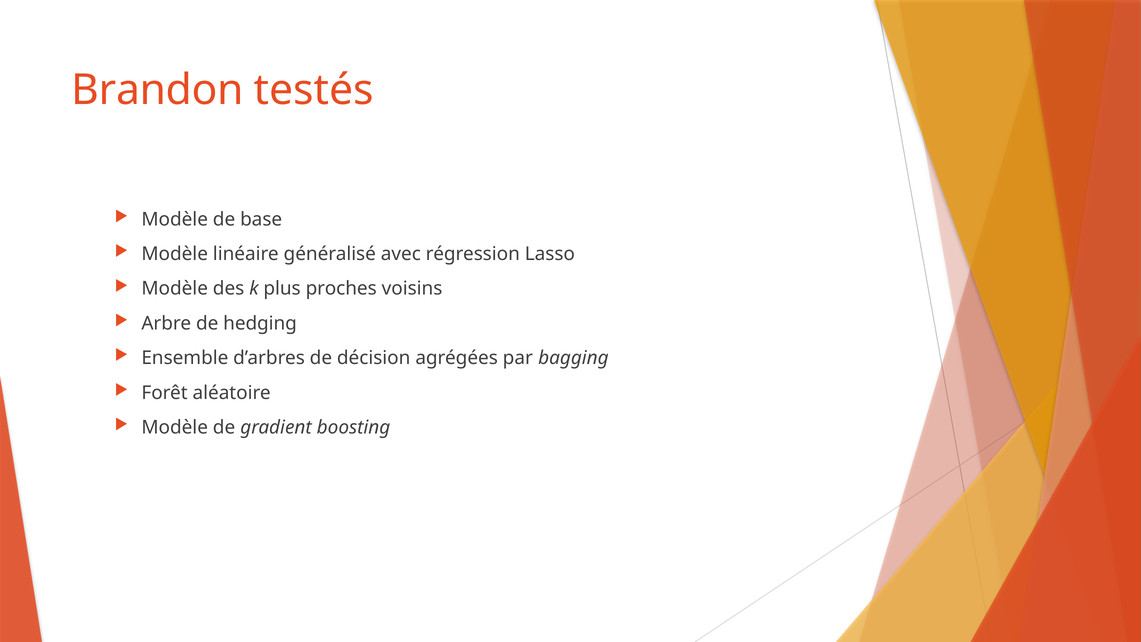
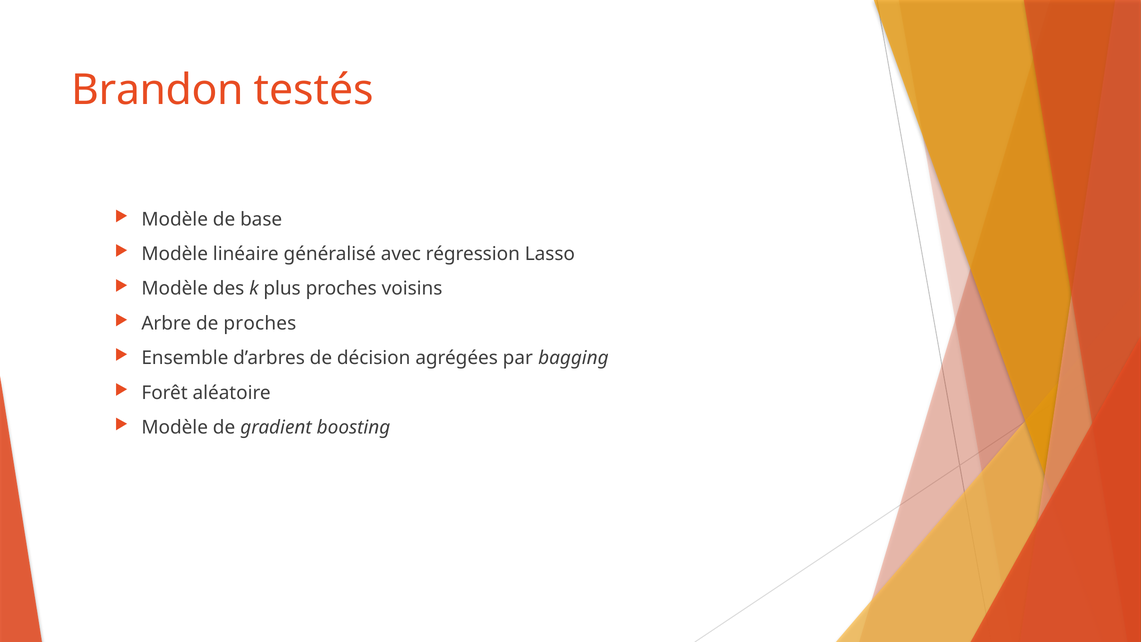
de hedging: hedging -> proches
